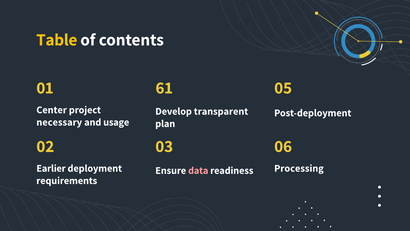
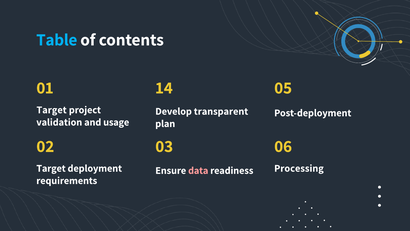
Table colour: yellow -> light blue
61: 61 -> 14
Center at (52, 110): Center -> Target
necessary: necessary -> validation
Earlier at (51, 168): Earlier -> Target
